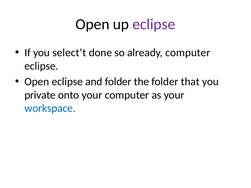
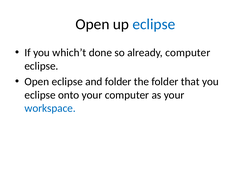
eclipse at (154, 24) colour: purple -> blue
select’t: select’t -> which’t
private at (40, 95): private -> eclipse
